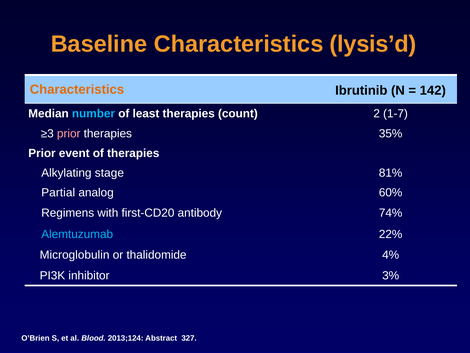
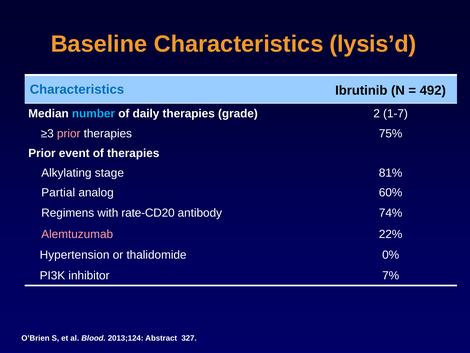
Characteristics at (77, 89) colour: orange -> blue
142: 142 -> 492
least: least -> daily
count: count -> grade
35%: 35% -> 75%
first-CD20: first-CD20 -> rate-CD20
Alemtuzumab colour: light blue -> pink
Microglobulin: Microglobulin -> Hypertension
4%: 4% -> 0%
3%: 3% -> 7%
